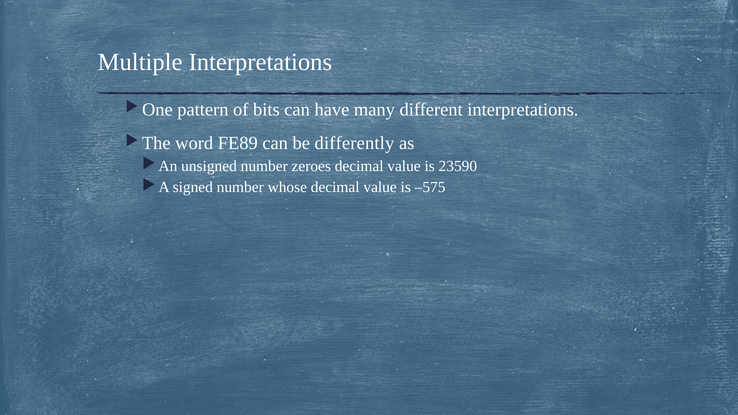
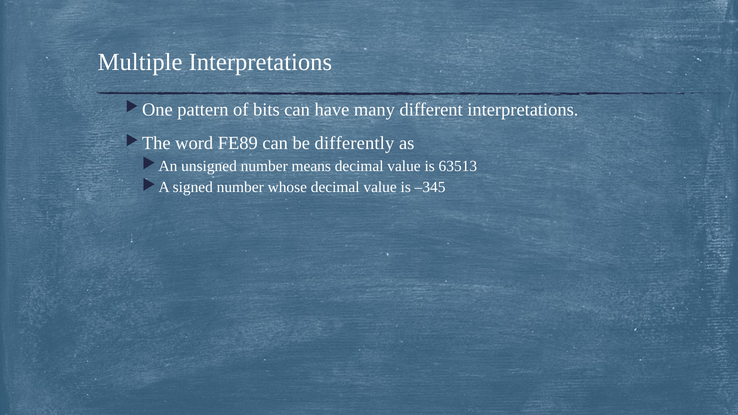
zeroes: zeroes -> means
23590: 23590 -> 63513
–575: –575 -> –345
